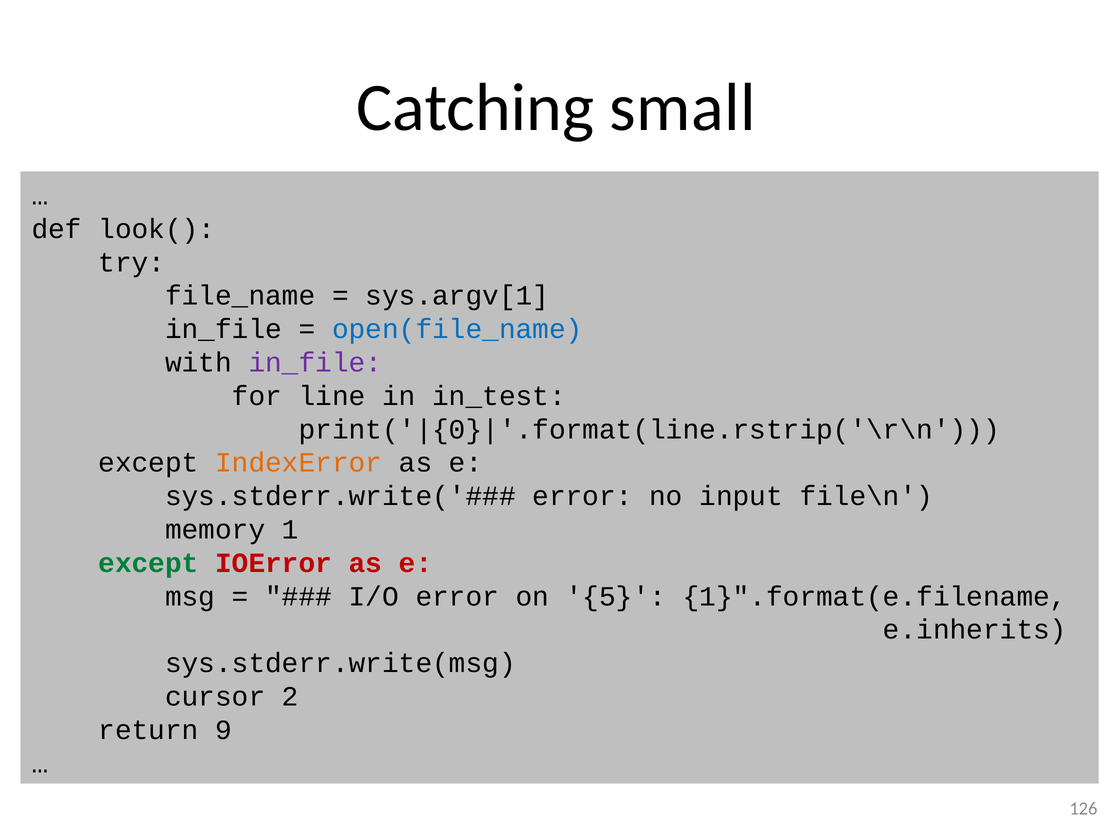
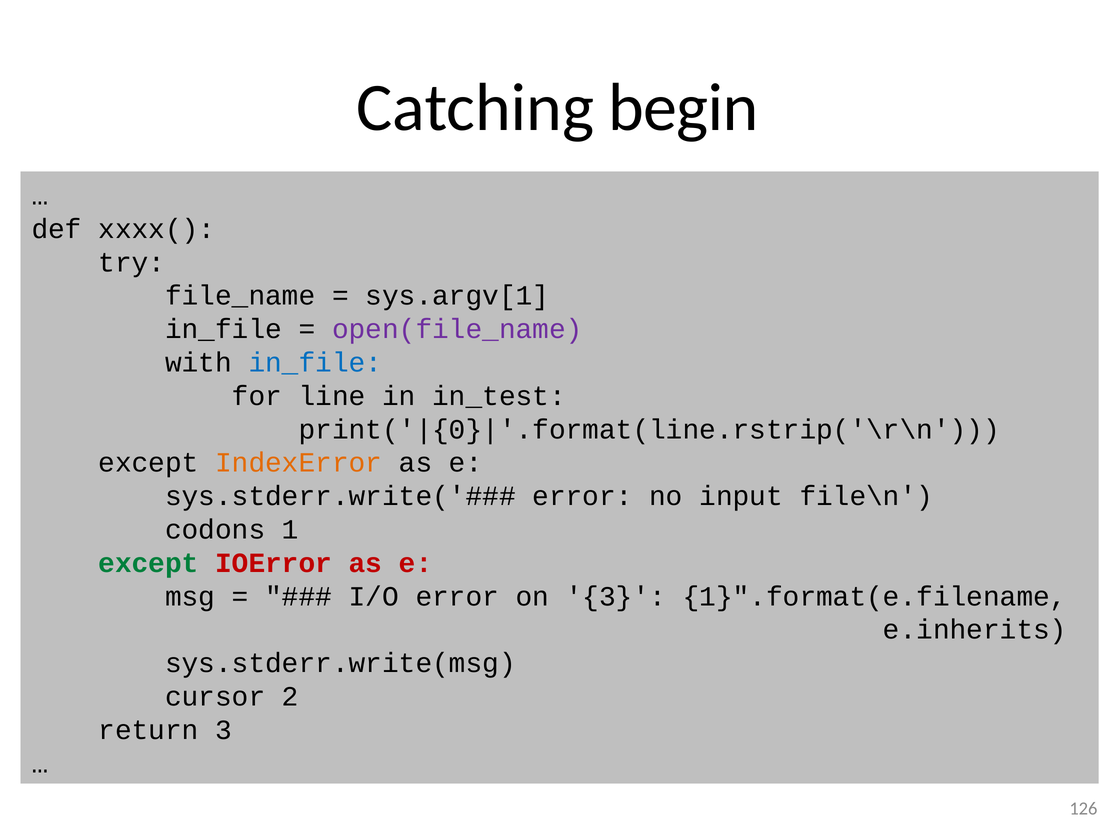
small: small -> begin
look(: look( -> xxxx(
open(file_name colour: blue -> purple
in_file at (315, 362) colour: purple -> blue
memory: memory -> codons
on 5: 5 -> 3
return 9: 9 -> 3
